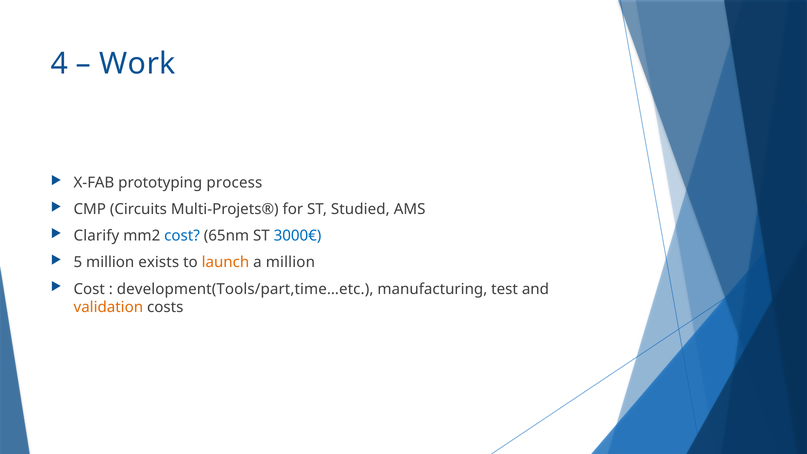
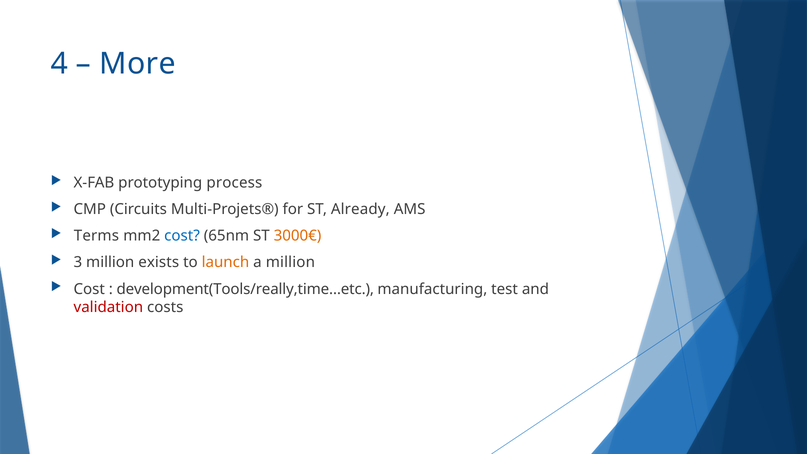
Work: Work -> More
Studied: Studied -> Already
Clarify: Clarify -> Terms
3000€ colour: blue -> orange
5: 5 -> 3
development(Tools/part,time…etc: development(Tools/part,time…etc -> development(Tools/really,time…etc
validation colour: orange -> red
